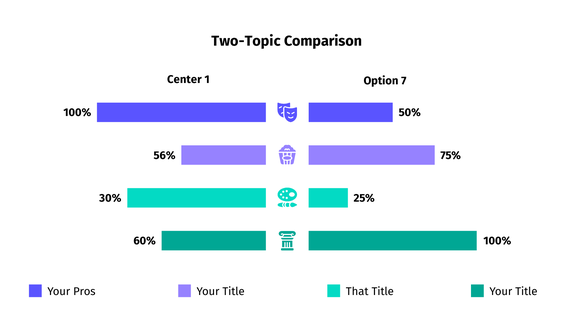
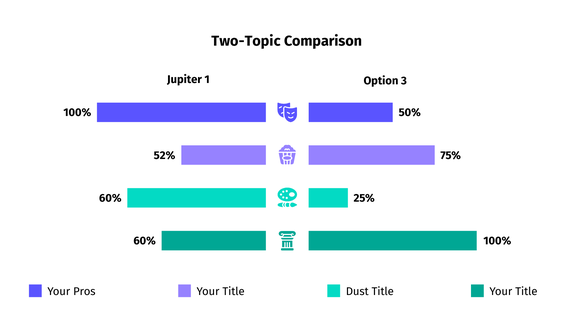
Center: Center -> Jupiter
7: 7 -> 3
56%: 56% -> 52%
30% at (110, 198): 30% -> 60%
That: That -> Dust
